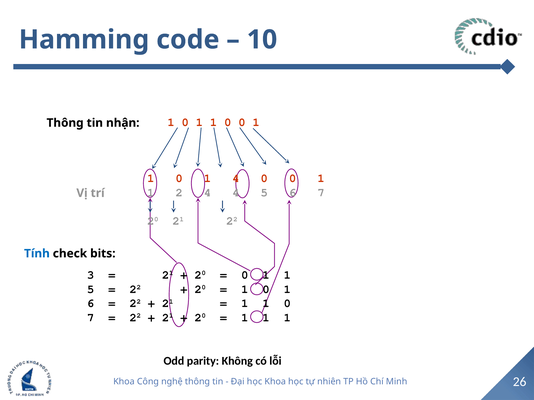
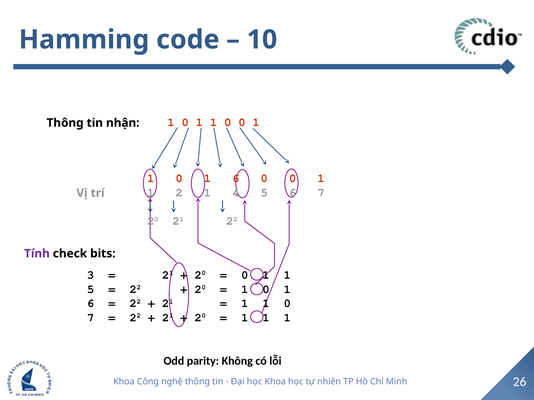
4 at (236, 179): 4 -> 6
2 4: 4 -> 1
Tính colour: blue -> purple
